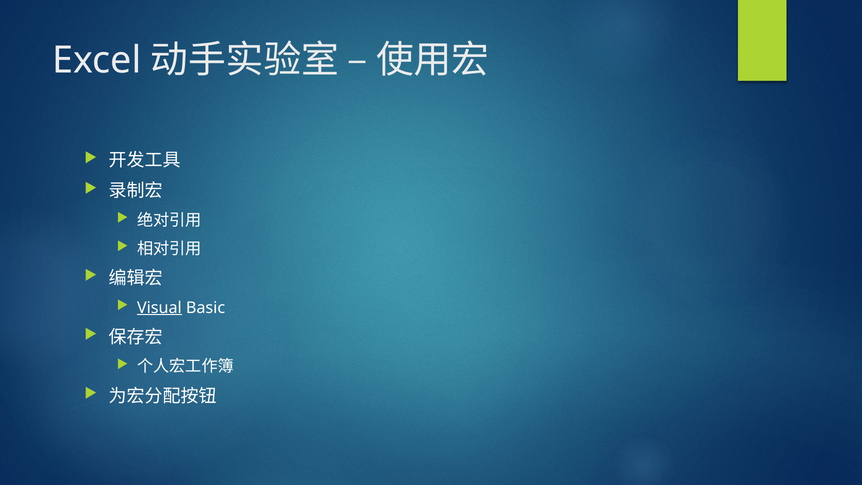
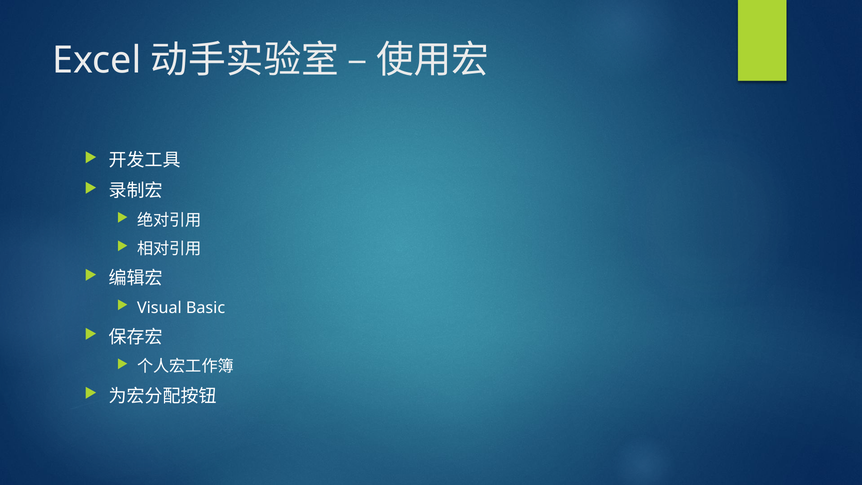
Visual underline: present -> none
